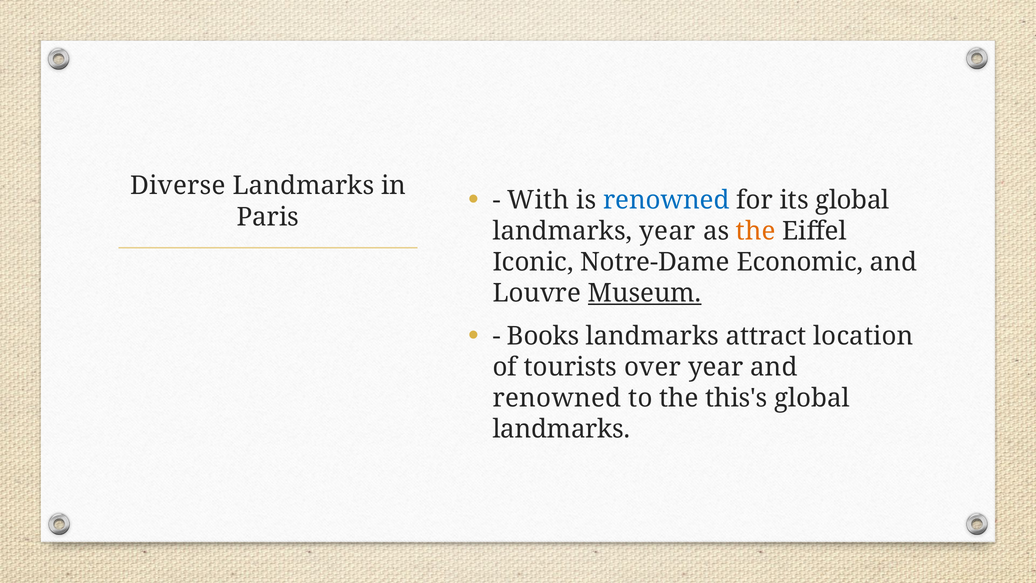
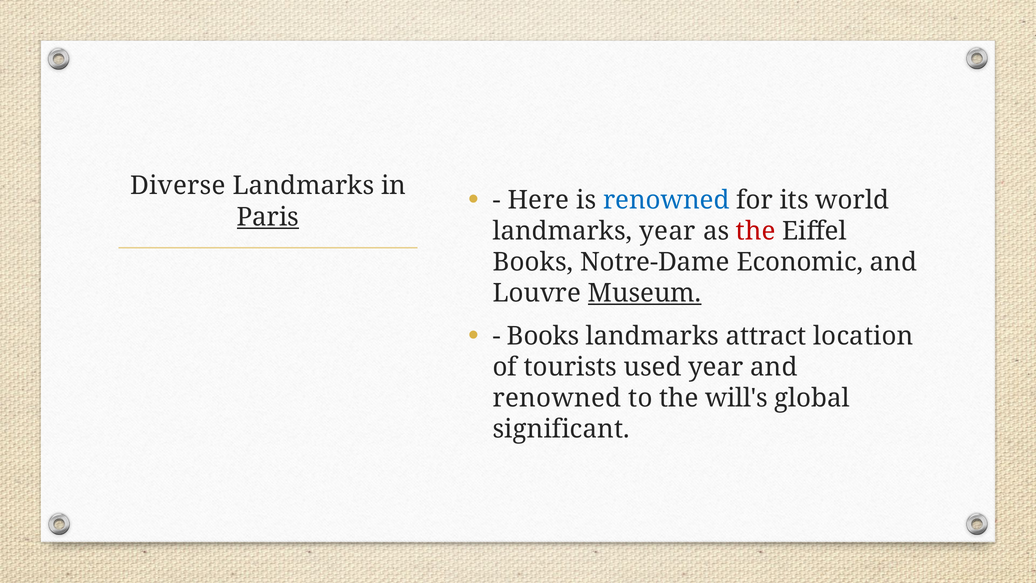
With: With -> Here
its global: global -> world
Paris underline: none -> present
the at (756, 231) colour: orange -> red
Iconic at (533, 262): Iconic -> Books
over: over -> used
this's: this's -> will's
landmarks at (561, 429): landmarks -> significant
